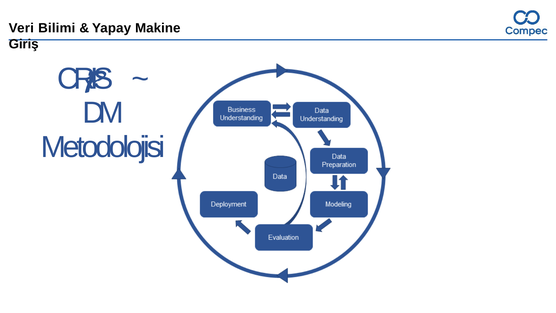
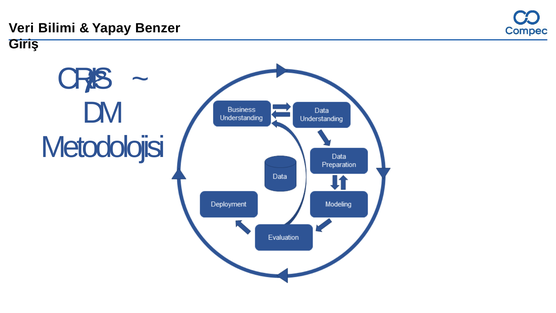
Makine: Makine -> Benzer
